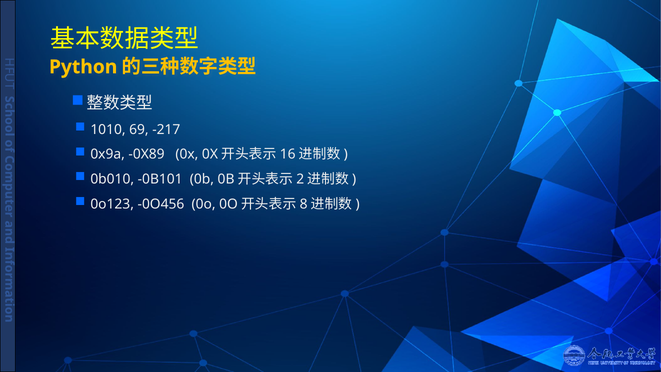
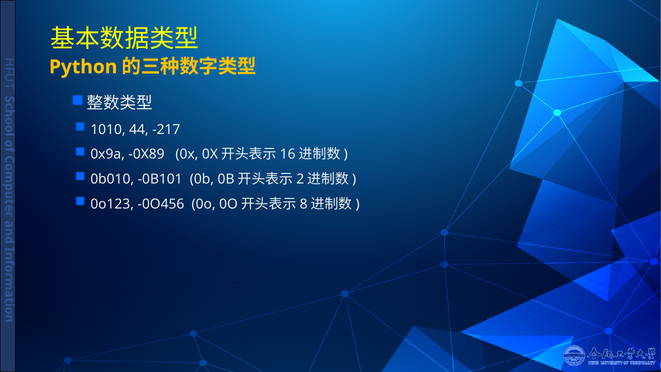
69: 69 -> 44
